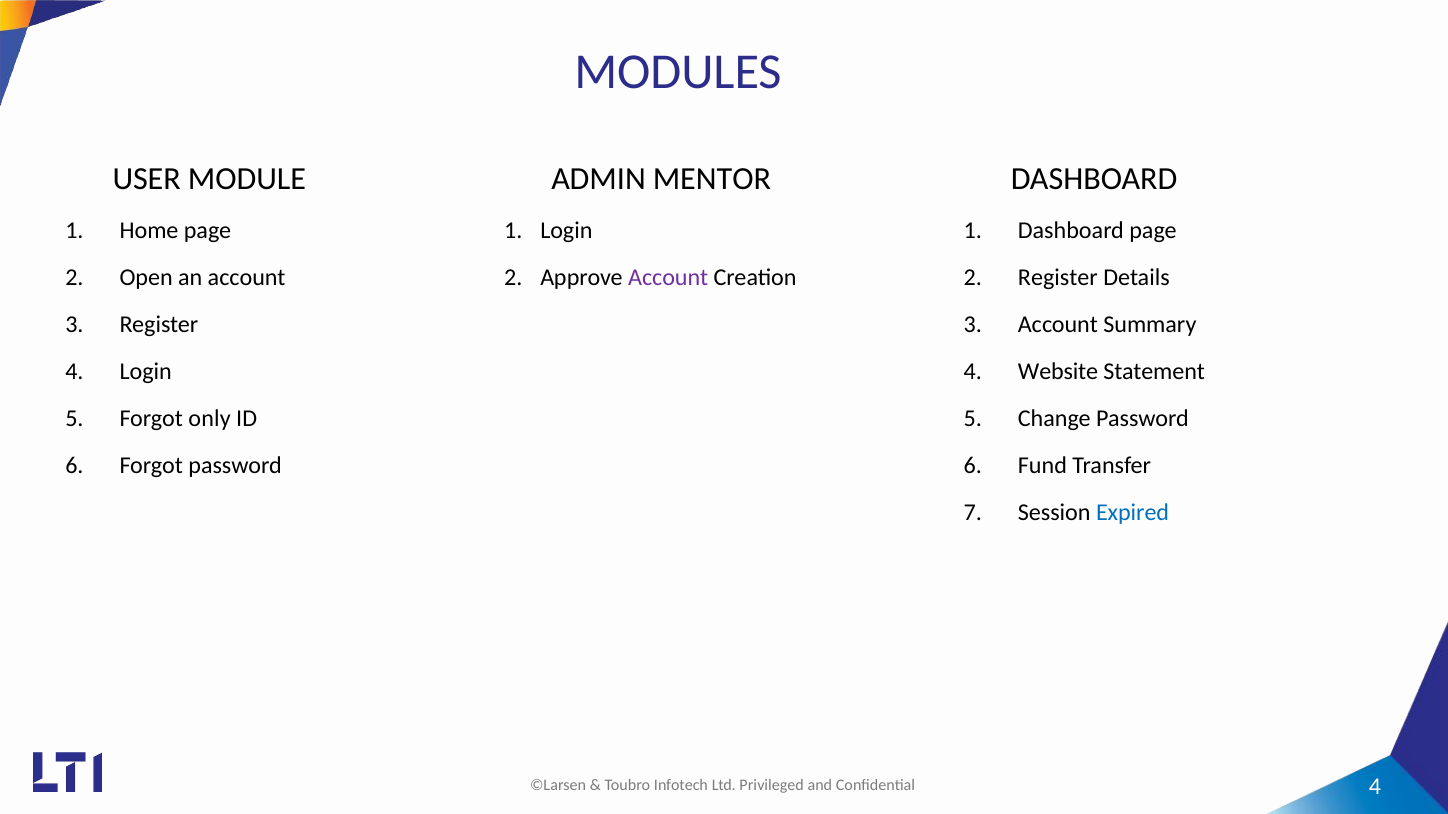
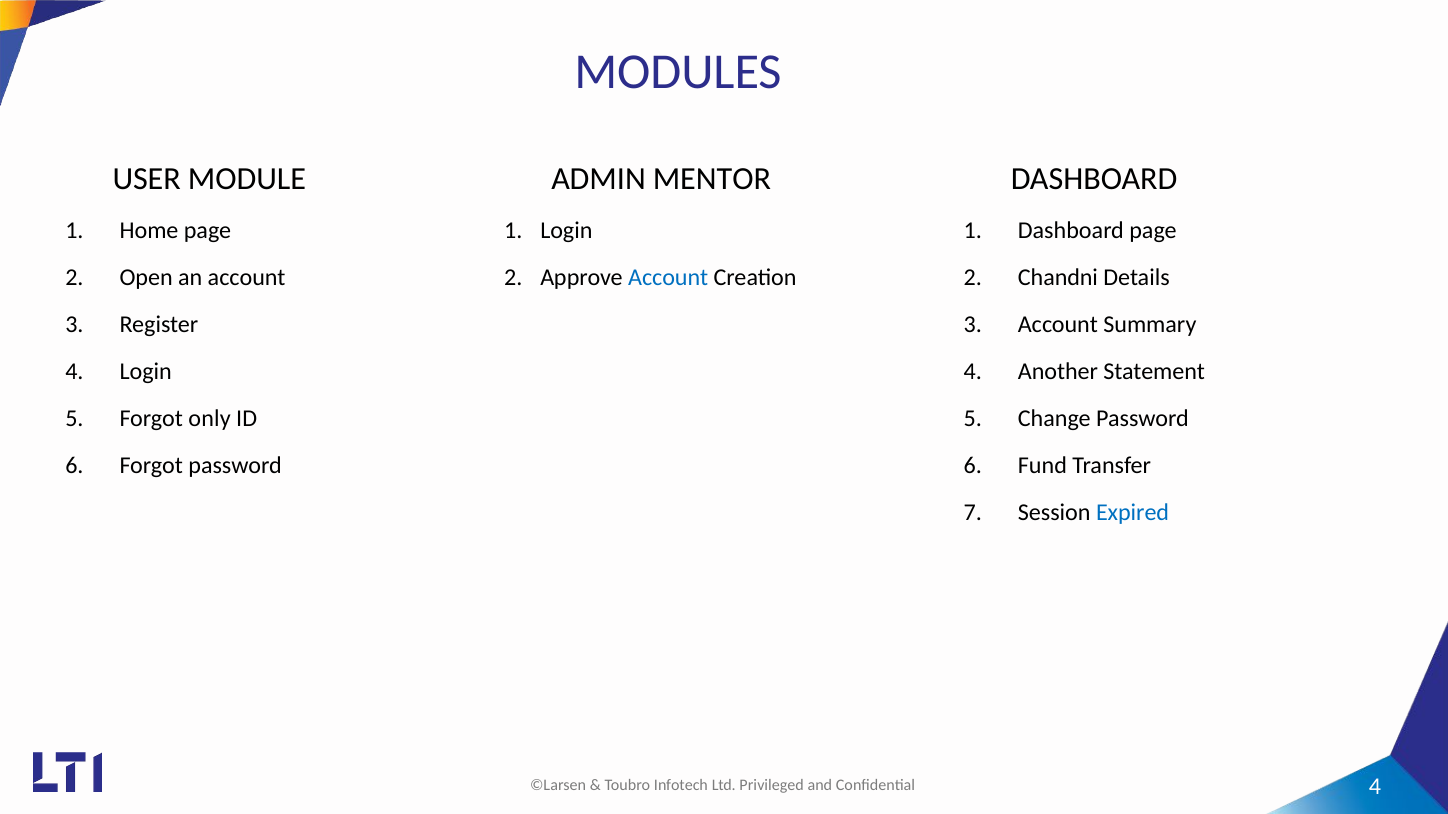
Account at (668, 277) colour: purple -> blue
Register at (1058, 277): Register -> Chandni
Website: Website -> Another
